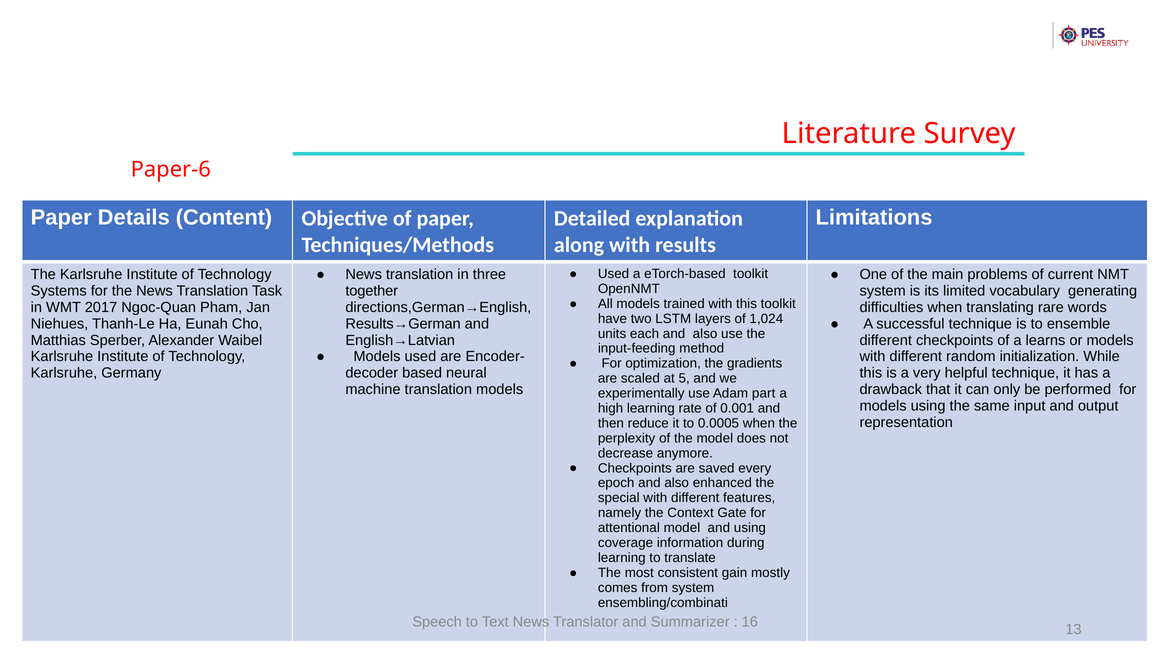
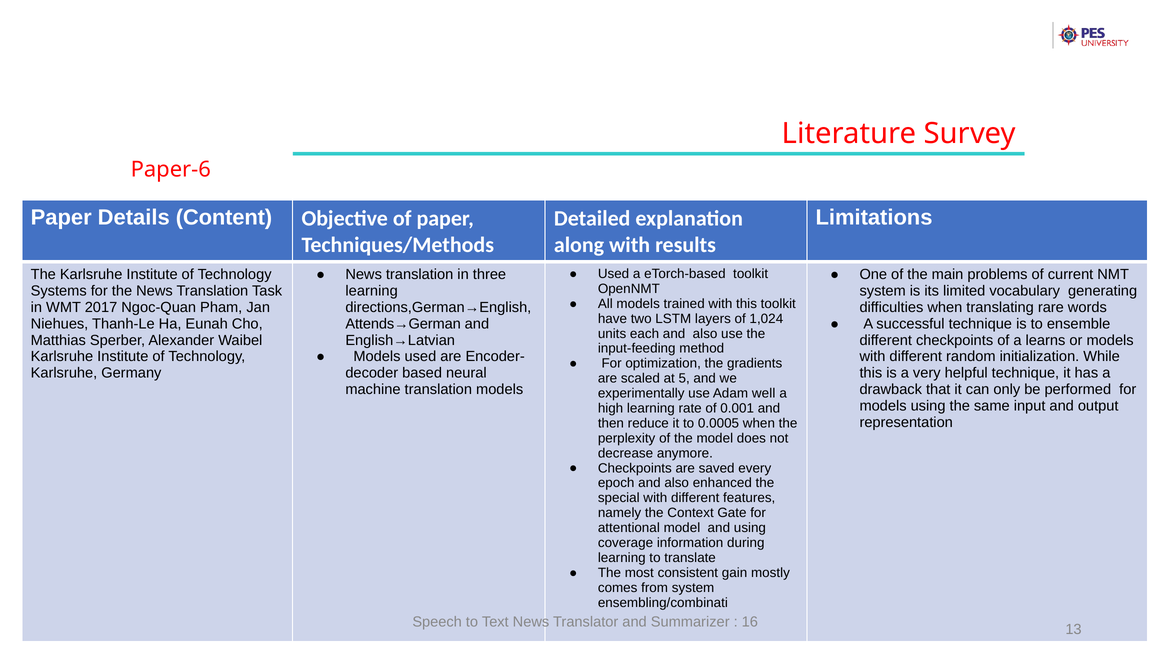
together at (372, 291): together -> learning
Results→German: Results→German -> Attends→German
part: part -> well
